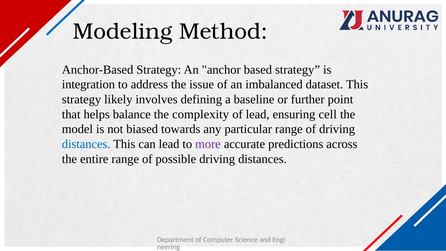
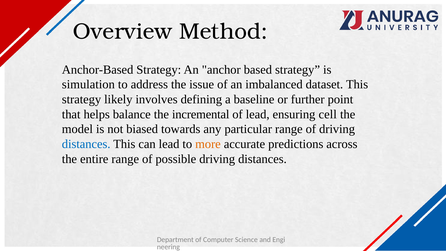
Modeling: Modeling -> Overview
integration: integration -> simulation
complexity: complexity -> incremental
more colour: purple -> orange
